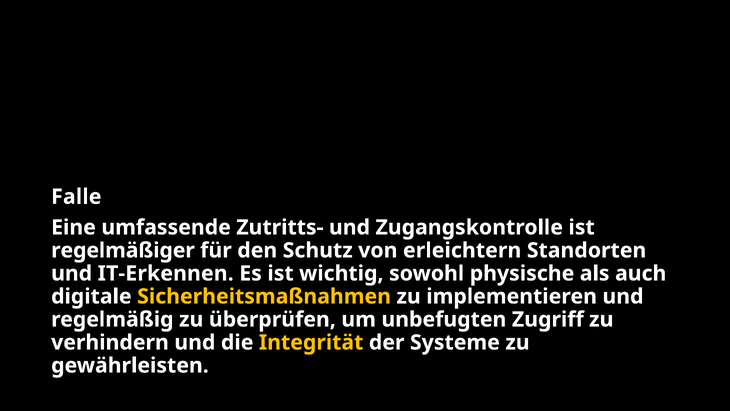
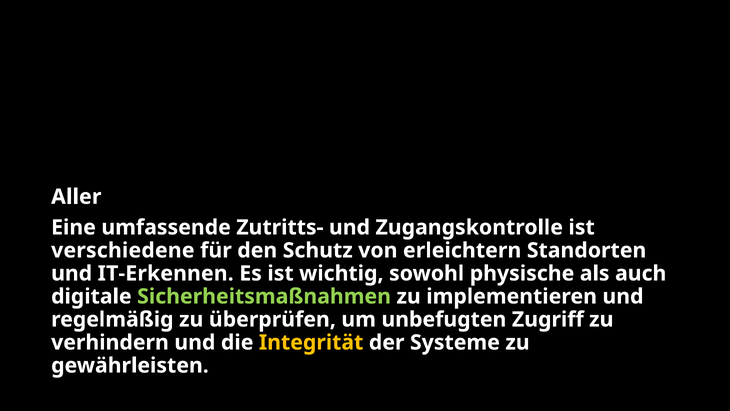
Falle: Falle -> Aller
regelmäßiger: regelmäßiger -> verschiedene
Sicherheitsmaßnahmen colour: yellow -> light green
